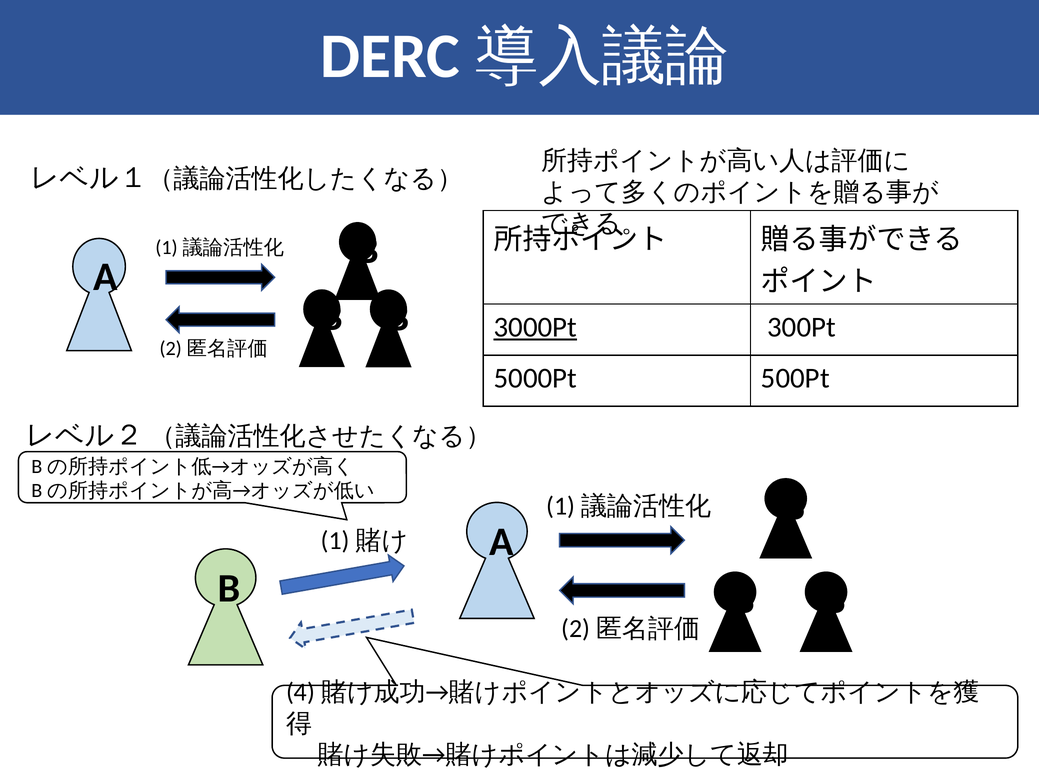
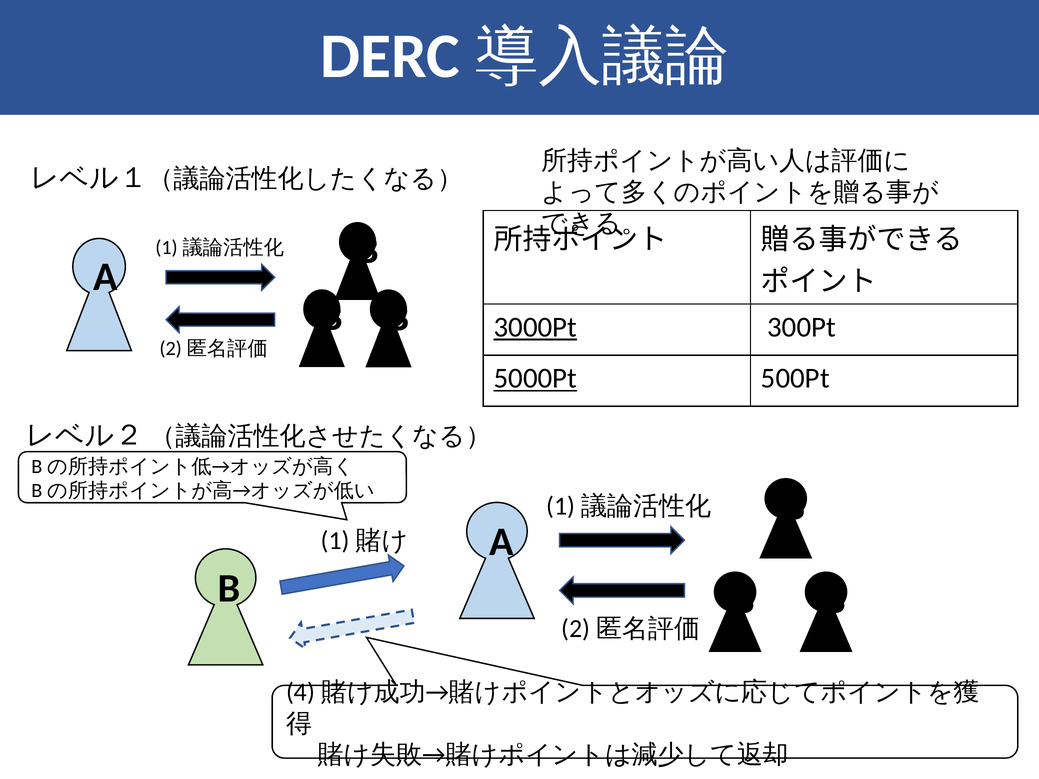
5000Pt underline: none -> present
